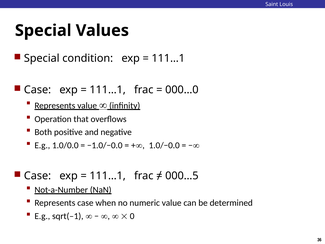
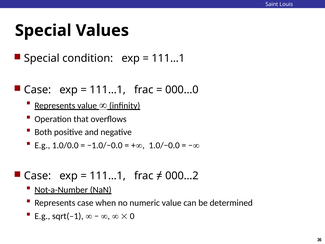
000…5: 000…5 -> 000…2
